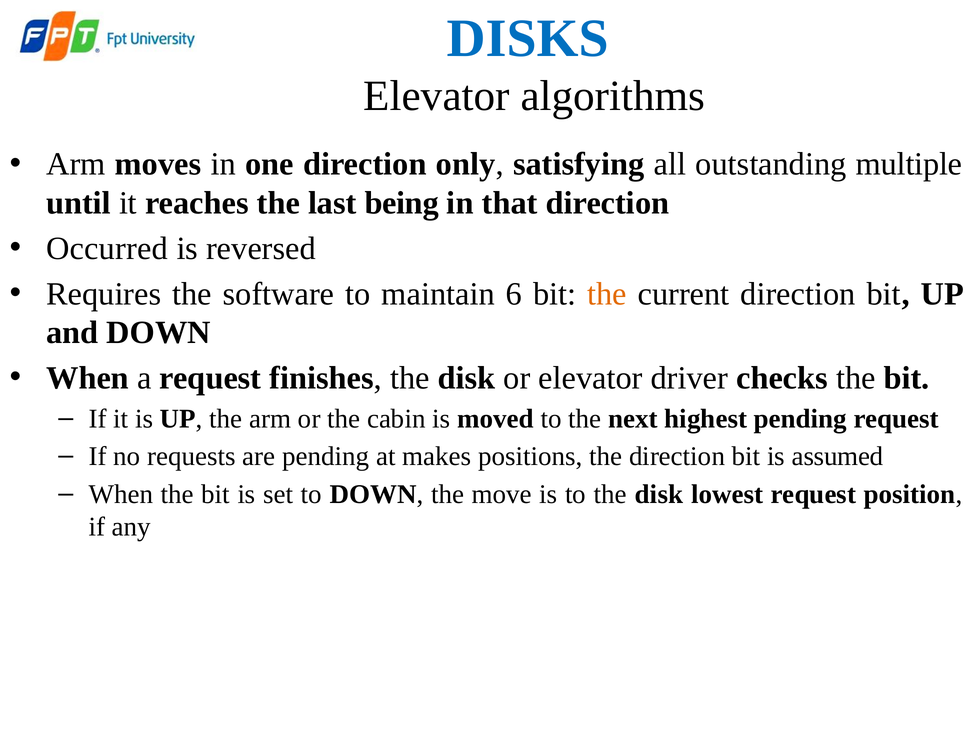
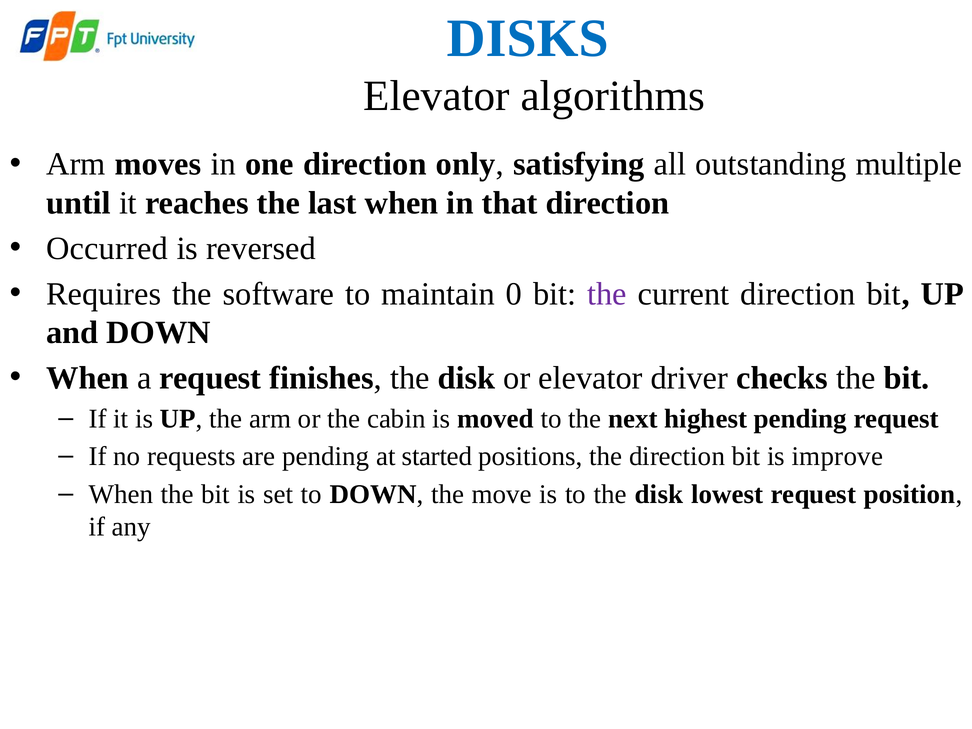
last being: being -> when
6: 6 -> 0
the at (607, 294) colour: orange -> purple
makes: makes -> started
assumed: assumed -> improve
